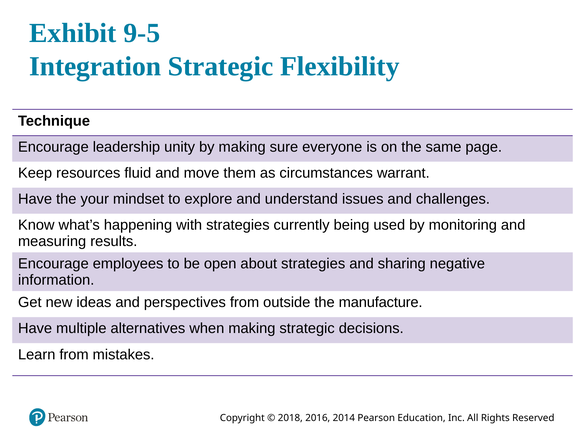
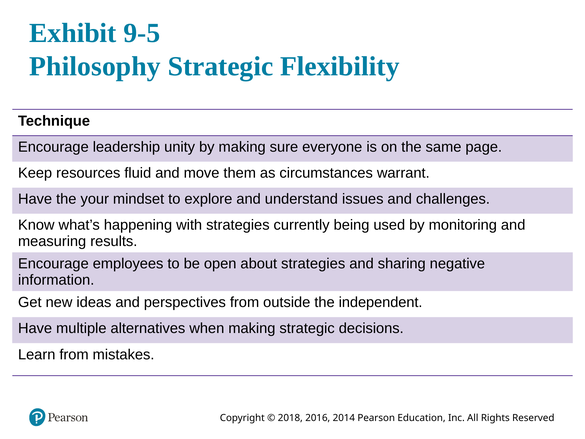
Integration: Integration -> Philosophy
manufacture: manufacture -> independent
